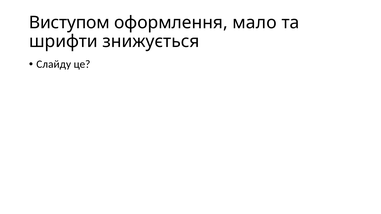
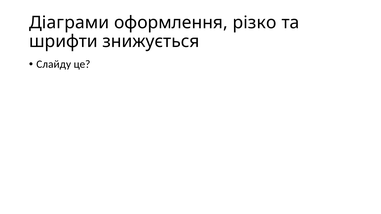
Виступом: Виступом -> Діаграми
мало: мало -> різко
